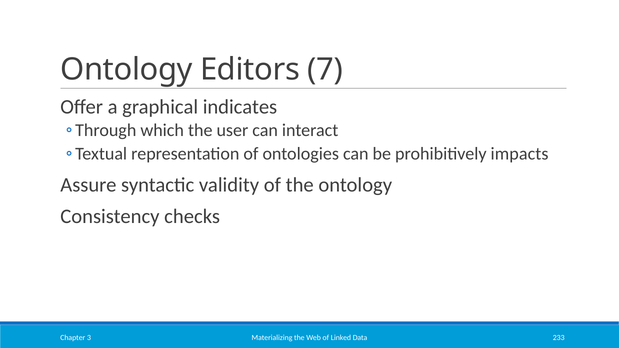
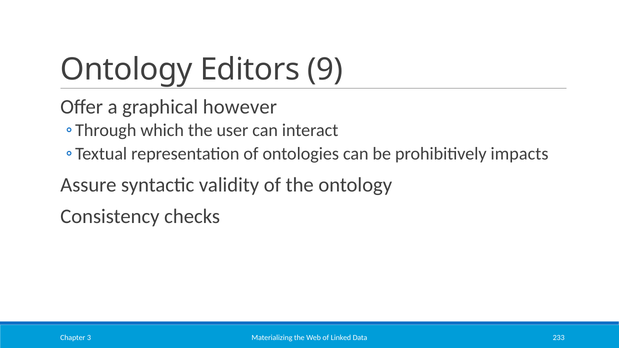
7: 7 -> 9
indicates: indicates -> however
